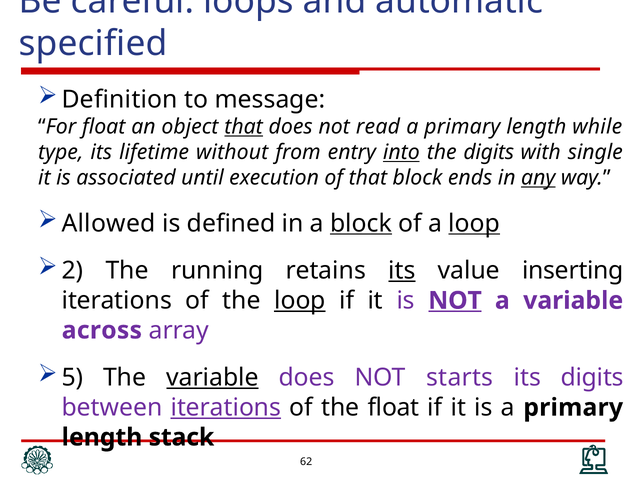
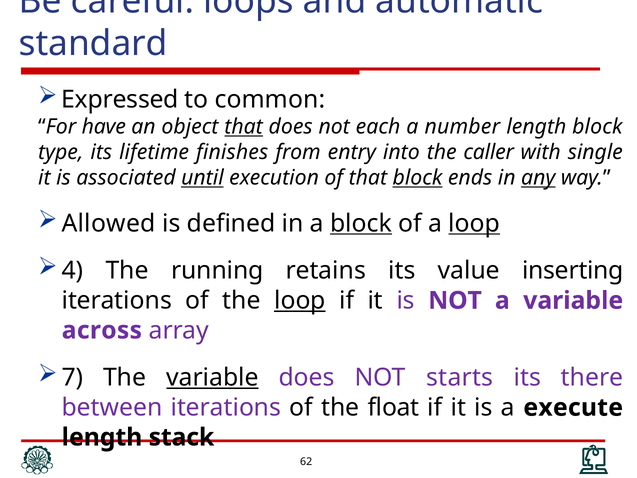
specified: specified -> standard
Definition: Definition -> Expressed
message: message -> common
For float: float -> have
read: read -> each
primary at (462, 127): primary -> number
length while: while -> block
without: without -> finishes
into underline: present -> none
the digits: digits -> caller
until underline: none -> present
block at (418, 178) underline: none -> present
2: 2 -> 4
its at (402, 271) underline: present -> none
NOT at (455, 300) underline: present -> none
5: 5 -> 7
its digits: digits -> there
iterations at (226, 407) underline: present -> none
is a primary: primary -> execute
